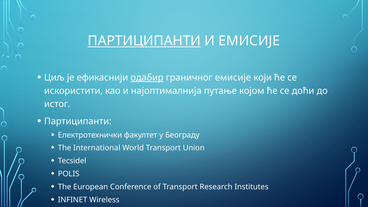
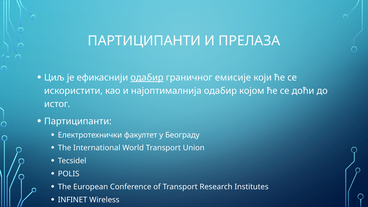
ПАРТИЦИПАНТИ at (144, 41) underline: present -> none
И ЕМИСИЈЕ: ЕМИСИЈЕ -> ПРЕЛАЗА
најоптималнија путање: путање -> одабир
